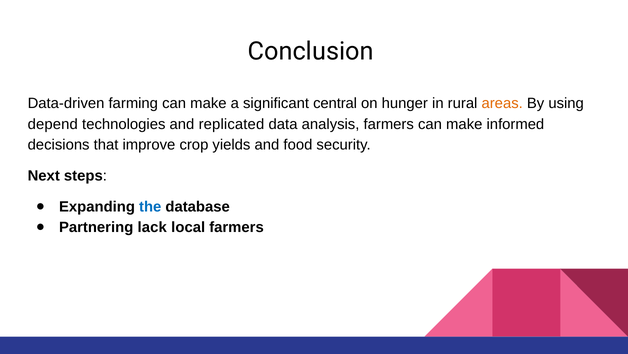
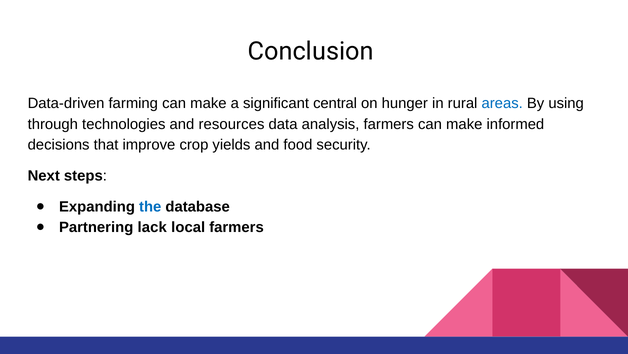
areas colour: orange -> blue
depend: depend -> through
replicated: replicated -> resources
